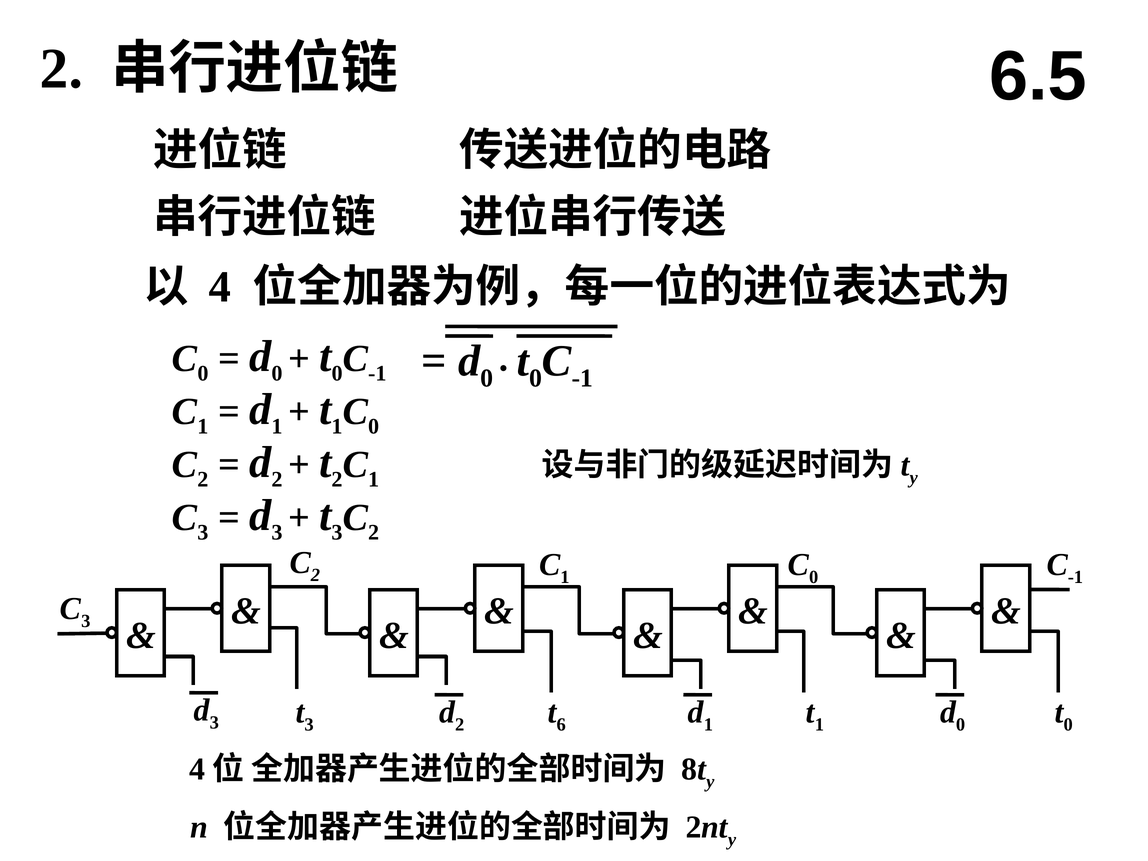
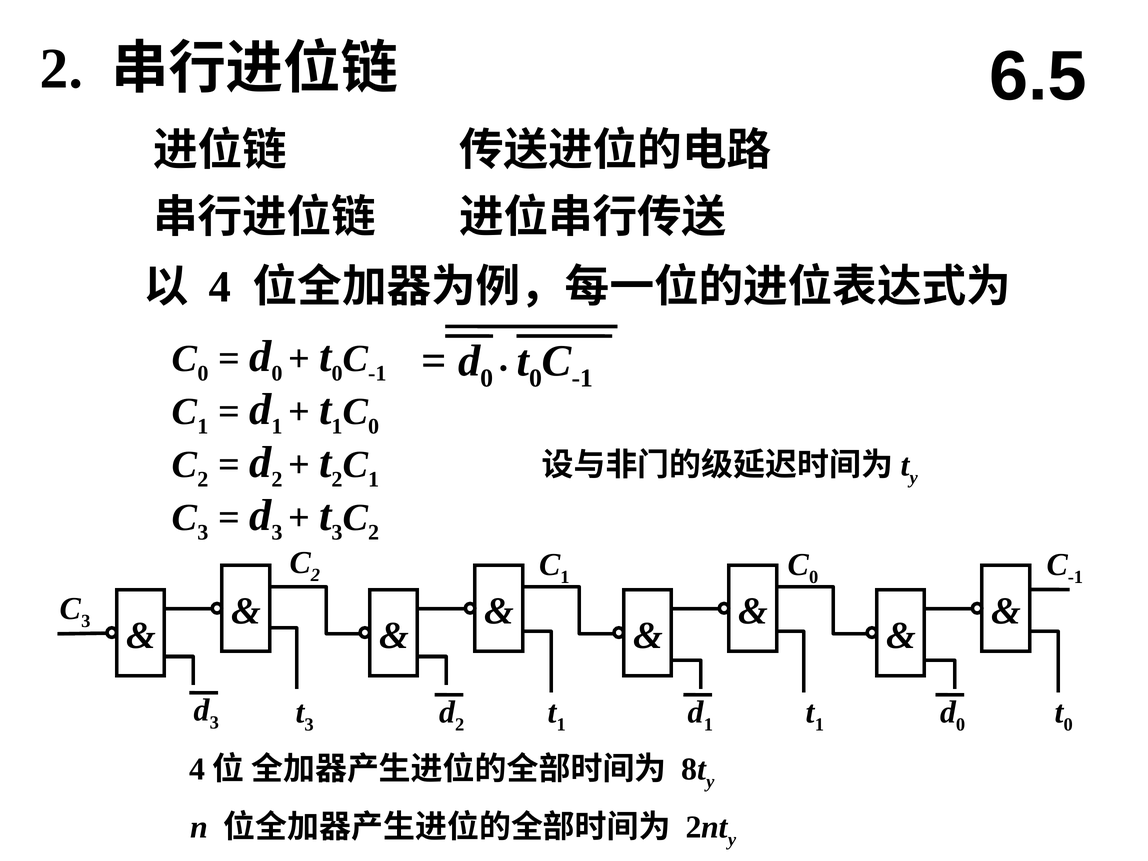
6 at (561, 725): 6 -> 1
